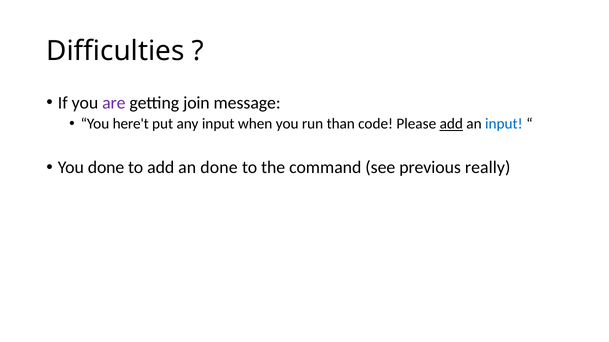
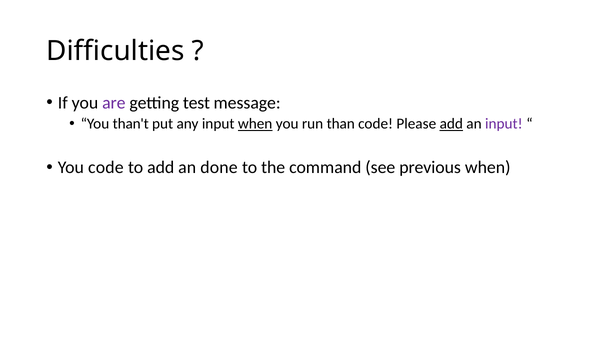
join: join -> test
here't: here't -> than't
when at (255, 124) underline: none -> present
input at (504, 124) colour: blue -> purple
You done: done -> code
previous really: really -> when
